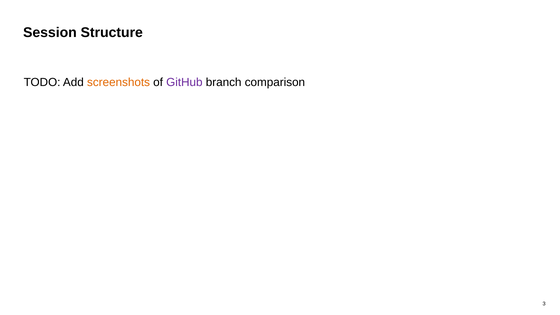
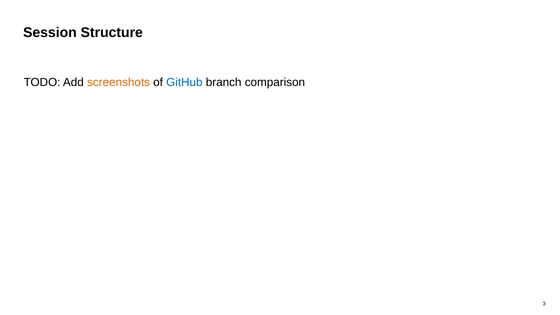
GitHub colour: purple -> blue
